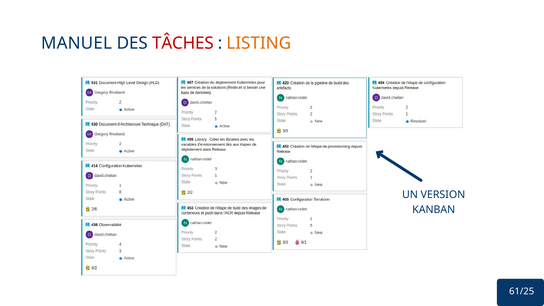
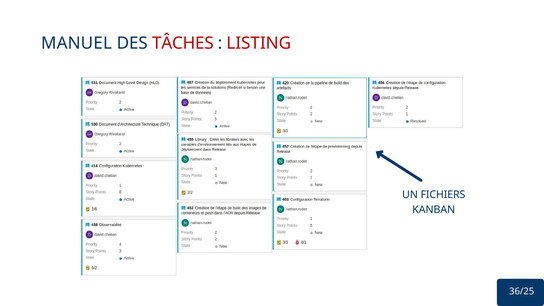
LISTING colour: orange -> red
VERSION: VERSION -> FICHIERS
61/25: 61/25 -> 36/25
